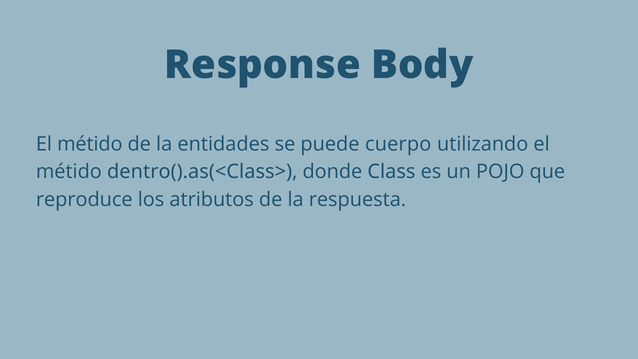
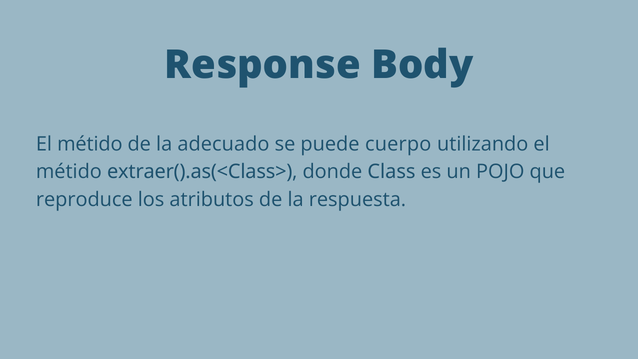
entidades: entidades -> adecuado
dentro().as(<Class>: dentro().as(<Class> -> extraer().as(<Class>
